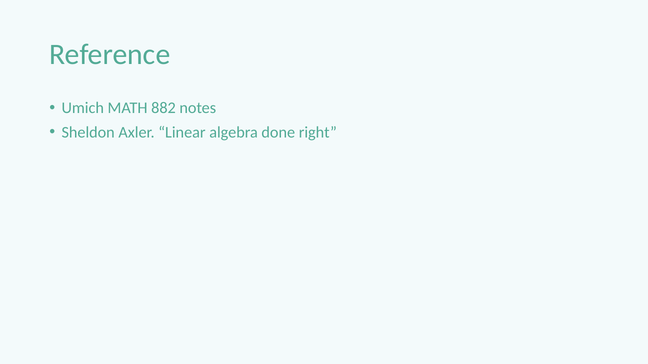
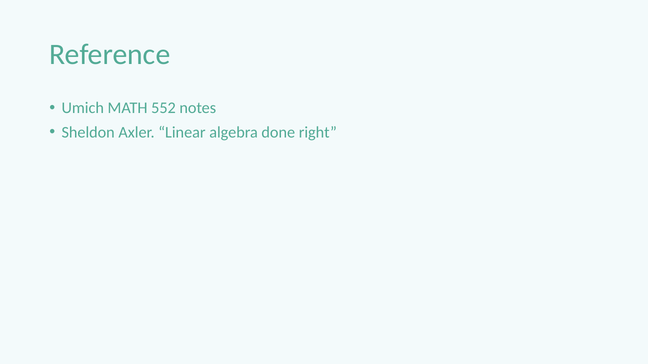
882: 882 -> 552
